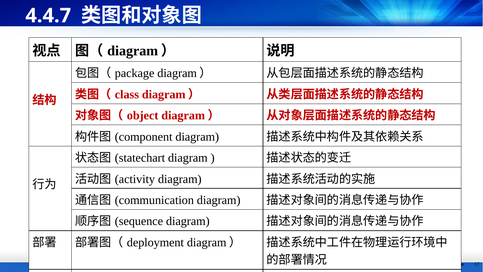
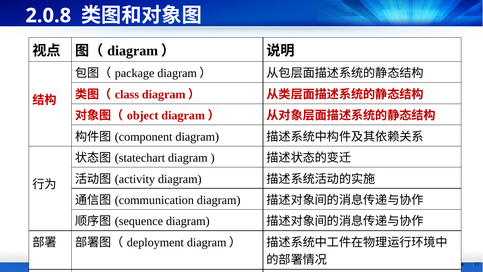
4.4.7: 4.4.7 -> 2.0.8
